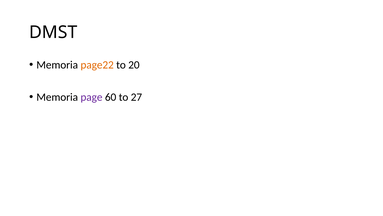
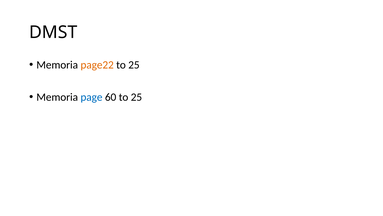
20 at (134, 65): 20 -> 25
page colour: purple -> blue
60 to 27: 27 -> 25
